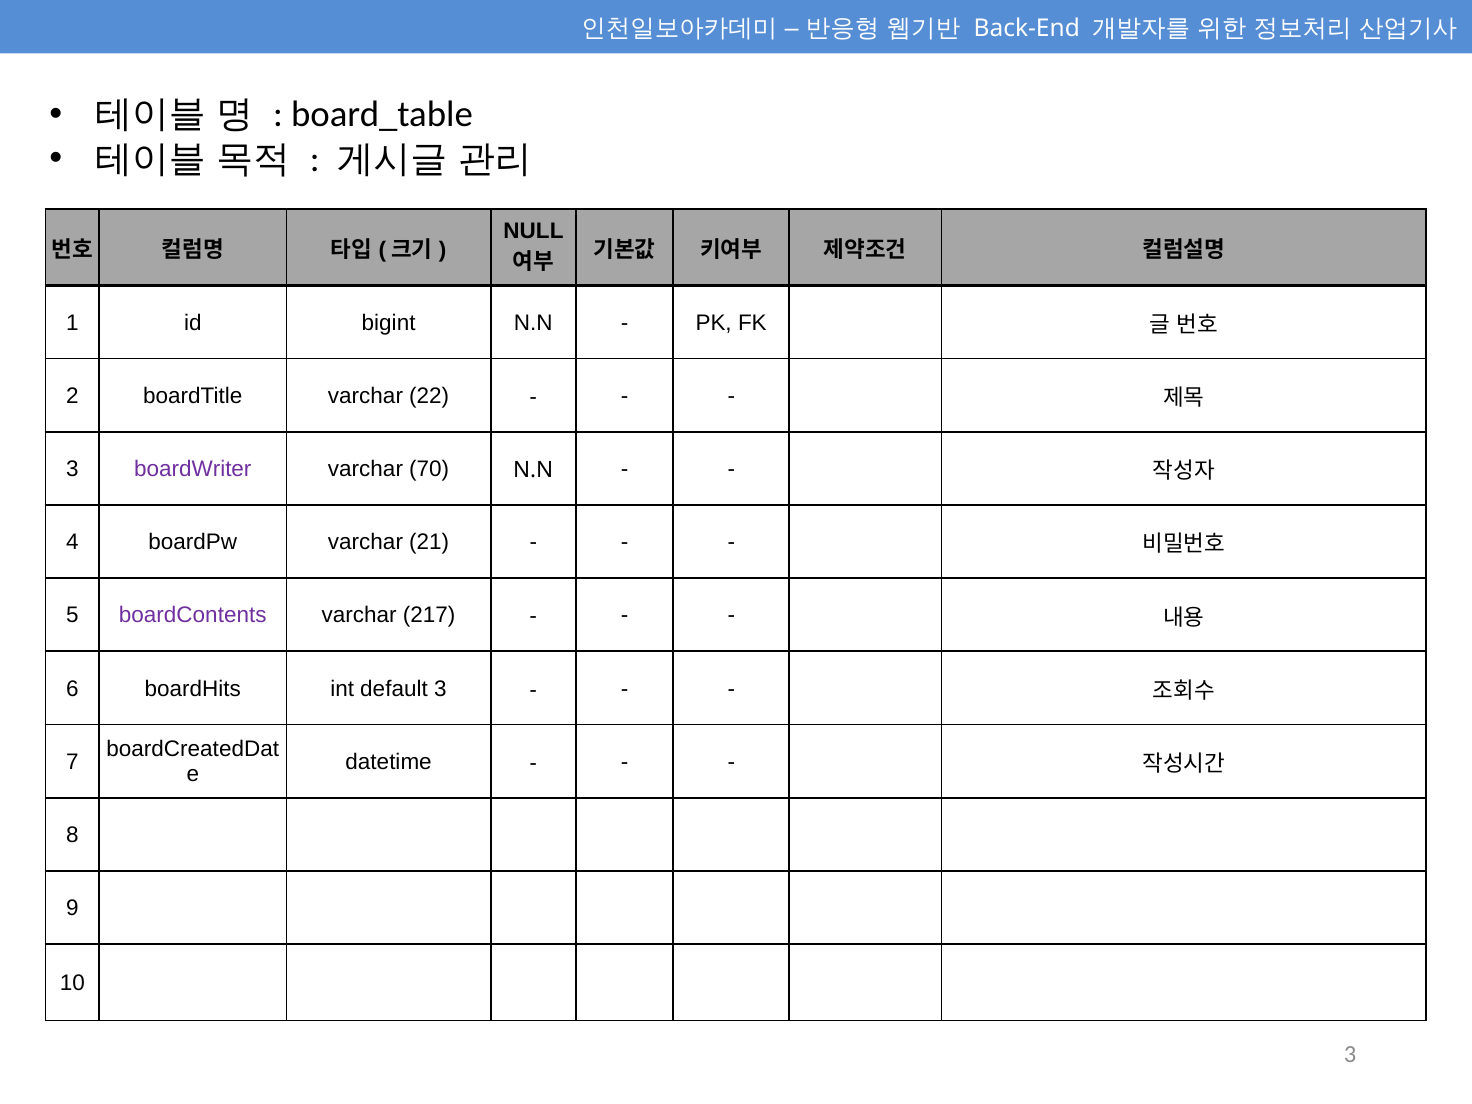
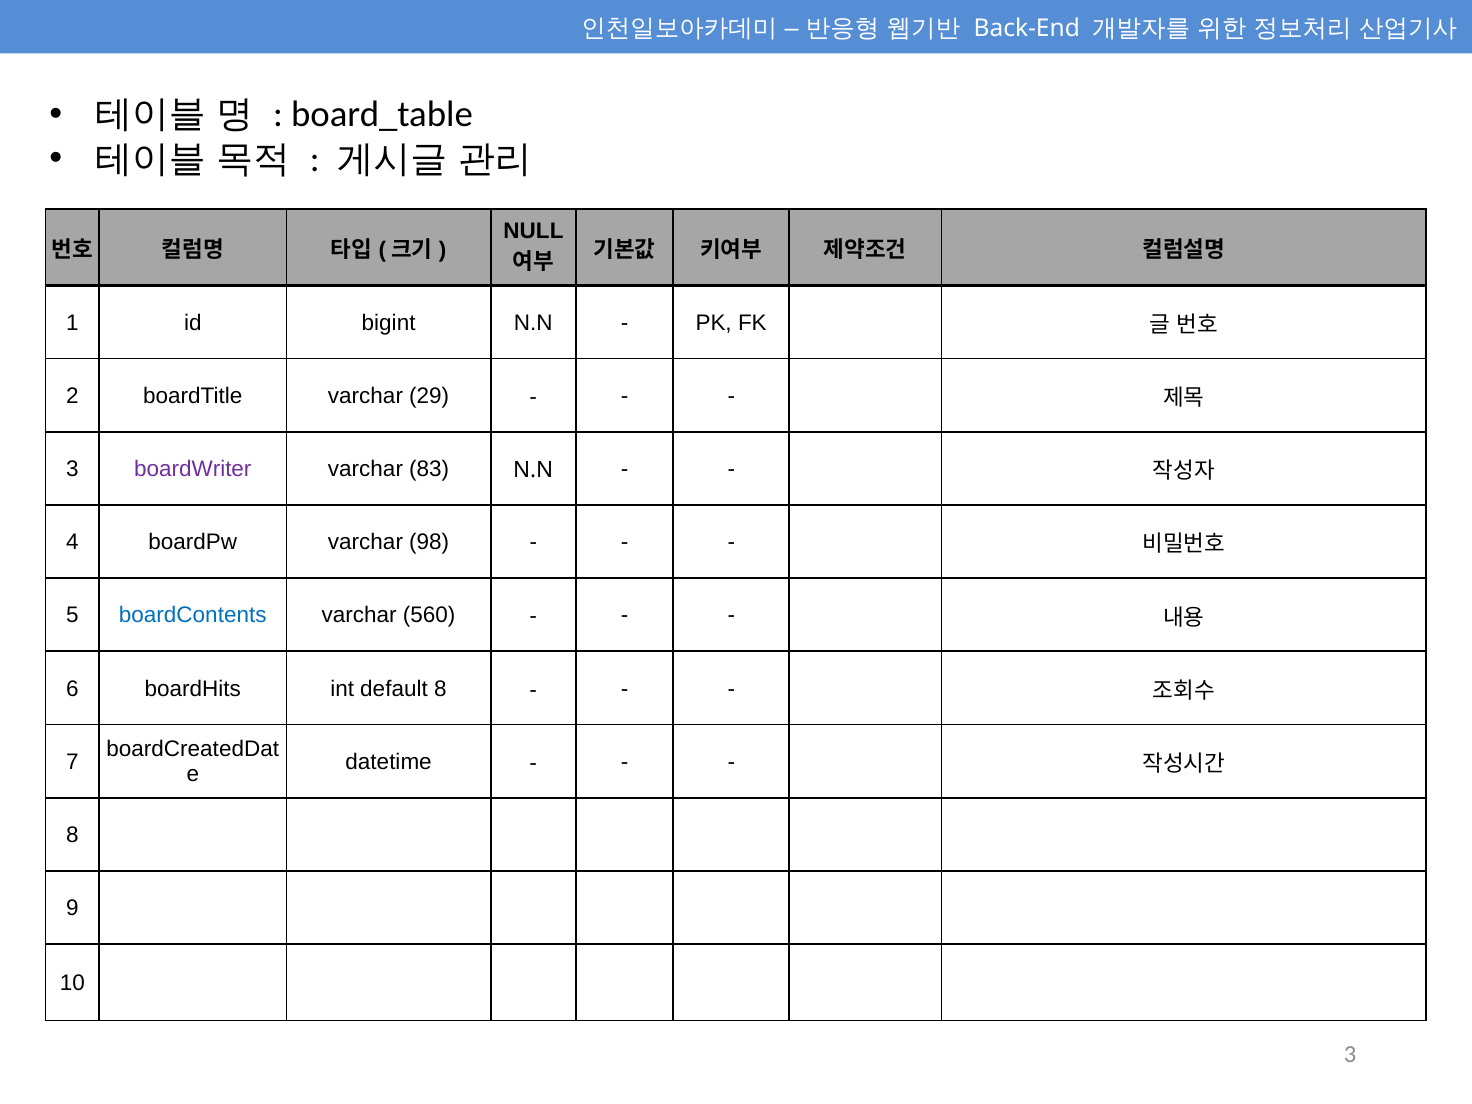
22: 22 -> 29
70: 70 -> 83
21: 21 -> 98
boardContents colour: purple -> blue
217: 217 -> 560
default 3: 3 -> 8
